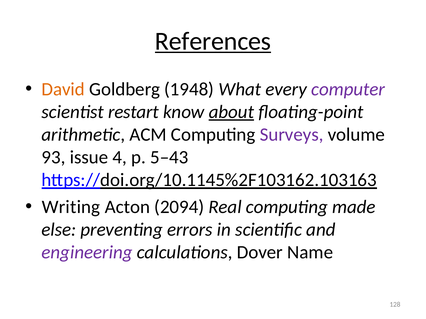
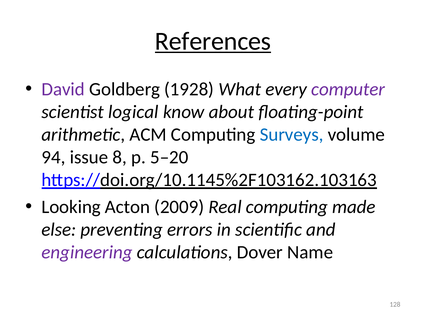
David colour: orange -> purple
1948: 1948 -> 1928
restart: restart -> logical
about underline: present -> none
Surveys colour: purple -> blue
93: 93 -> 94
4: 4 -> 8
5‒43: 5‒43 -> 5‒20
Writing: Writing -> Looking
2094: 2094 -> 2009
